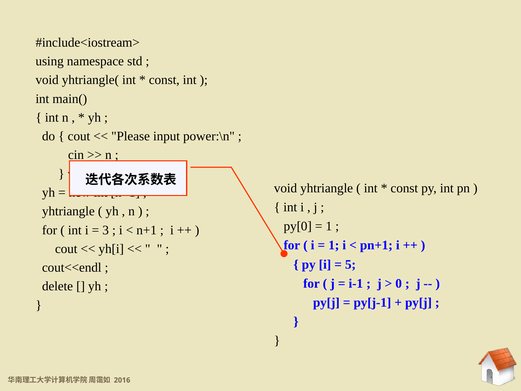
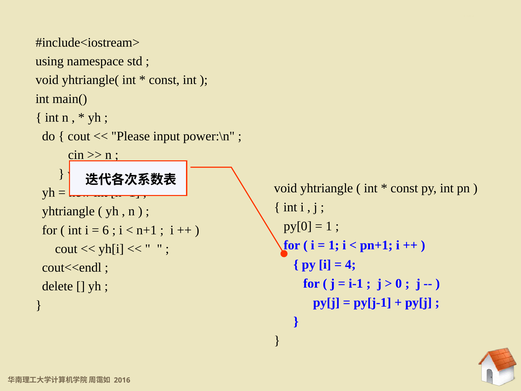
3: 3 -> 6
5: 5 -> 4
